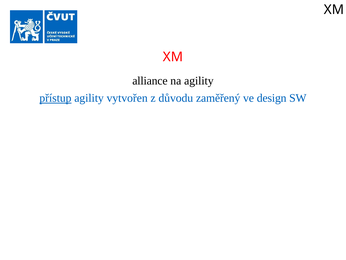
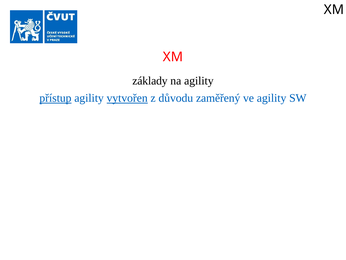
alliance: alliance -> základy
vytvořen underline: none -> present
ve design: design -> agility
